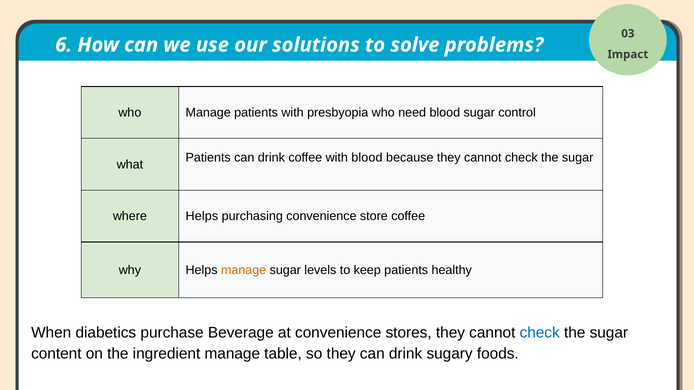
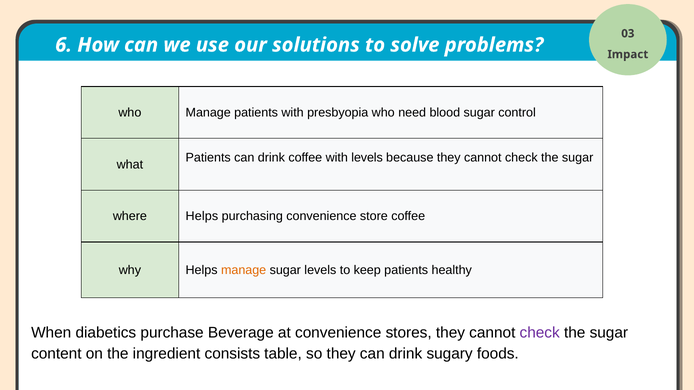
with blood: blood -> levels
check at (540, 333) colour: blue -> purple
ingredient manage: manage -> consists
